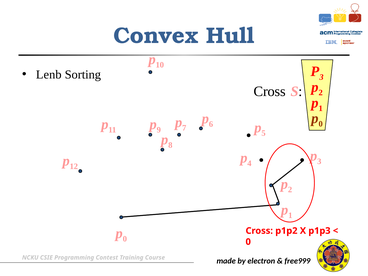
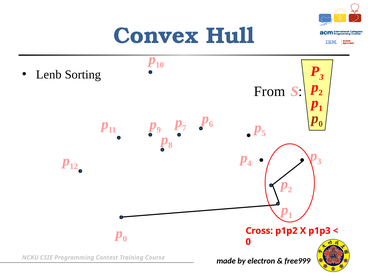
Cross at (270, 91): Cross -> From
